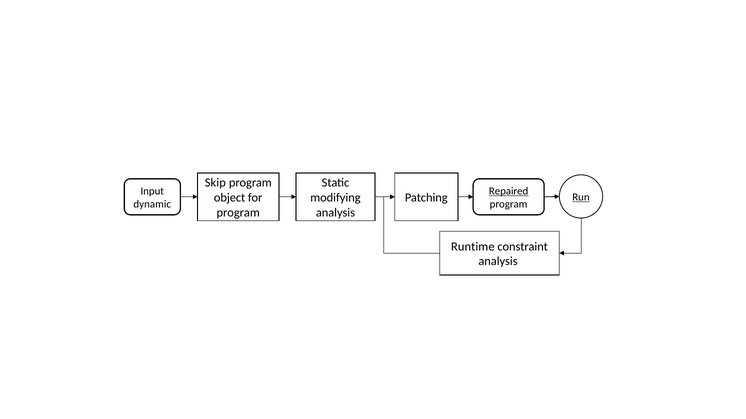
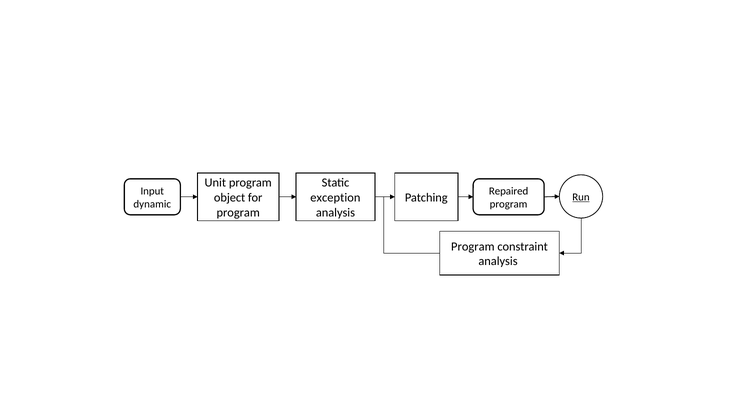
Skip: Skip -> Unit
Repaired underline: present -> none
modifying: modifying -> exception
Runtime at (473, 247): Runtime -> Program
